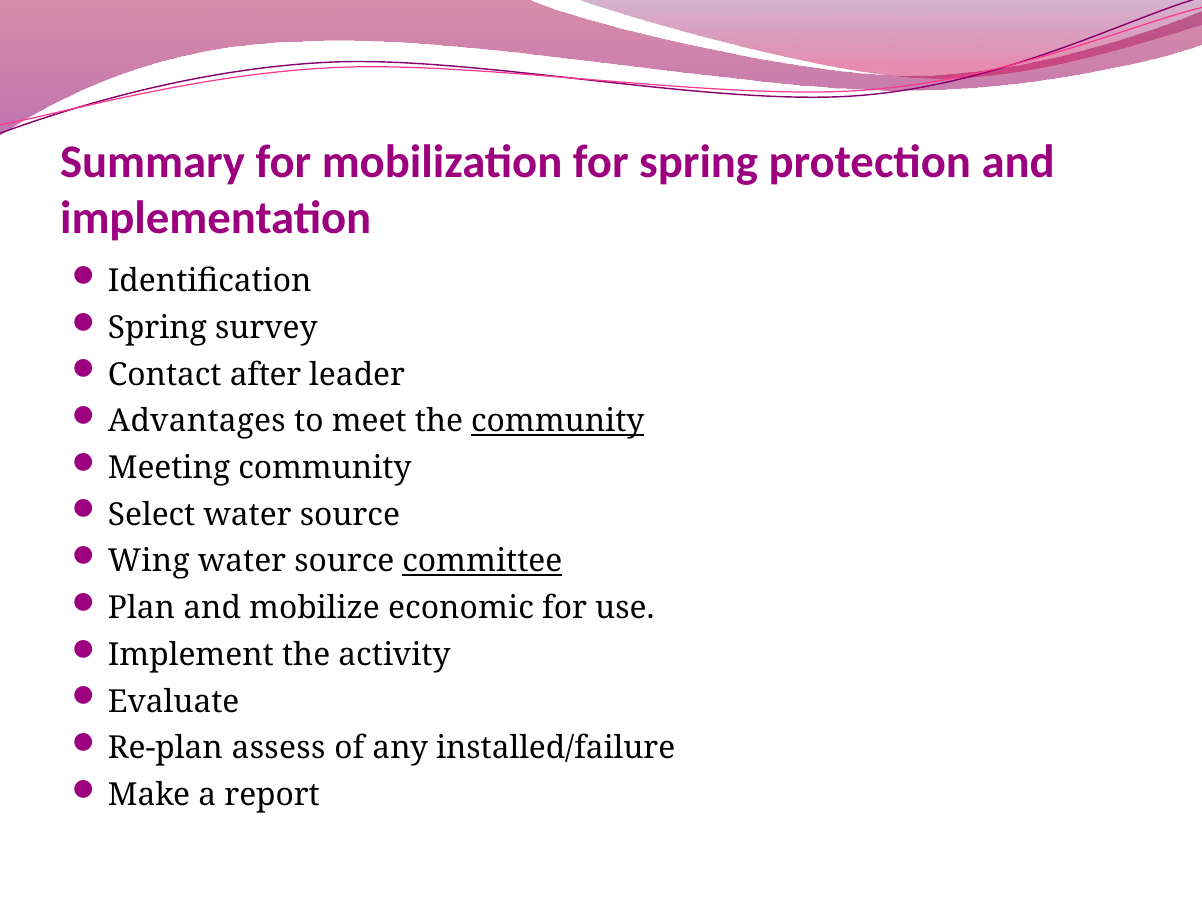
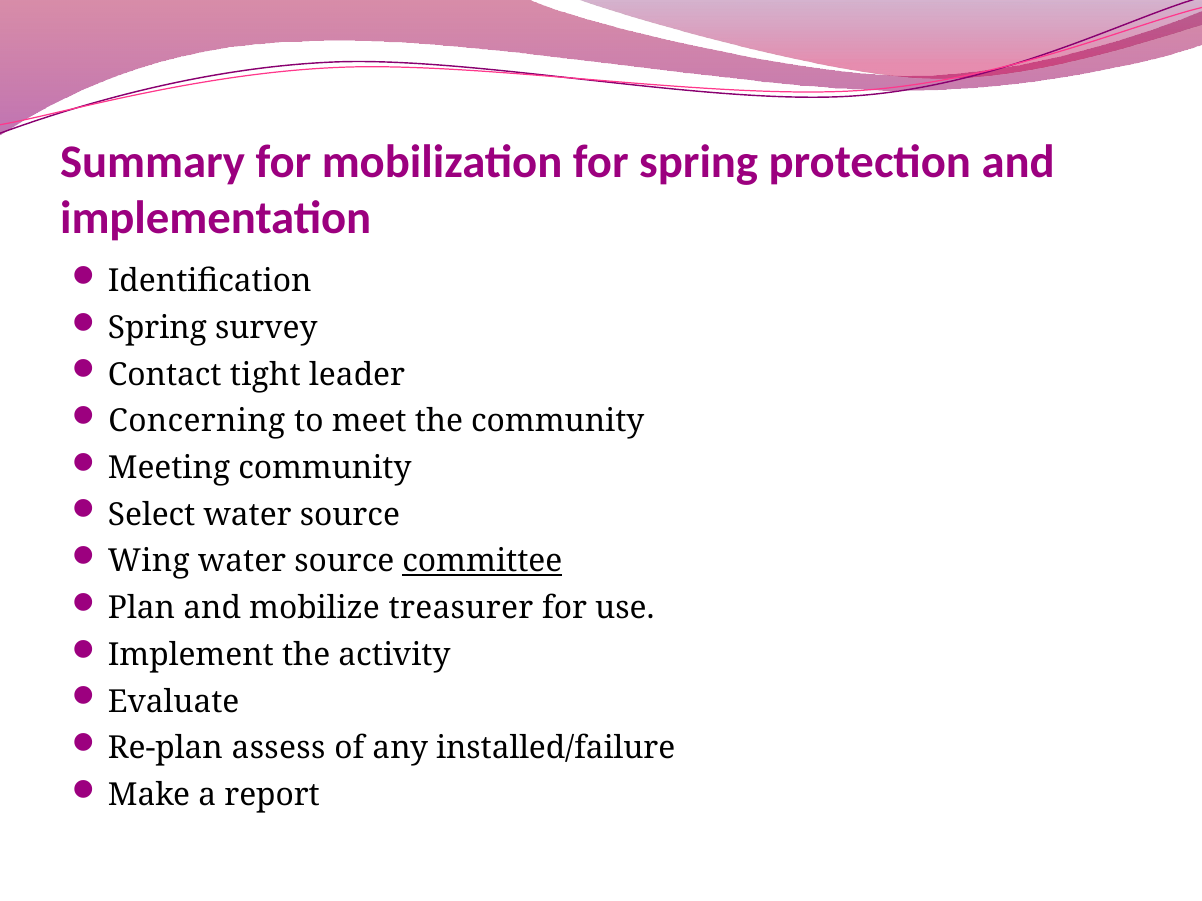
after: after -> tight
Advantages: Advantages -> Concerning
community at (558, 422) underline: present -> none
economic: economic -> treasurer
